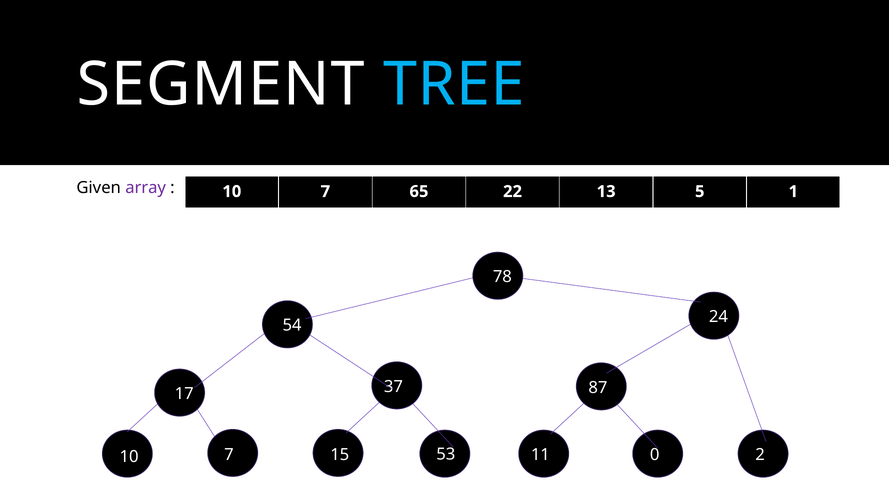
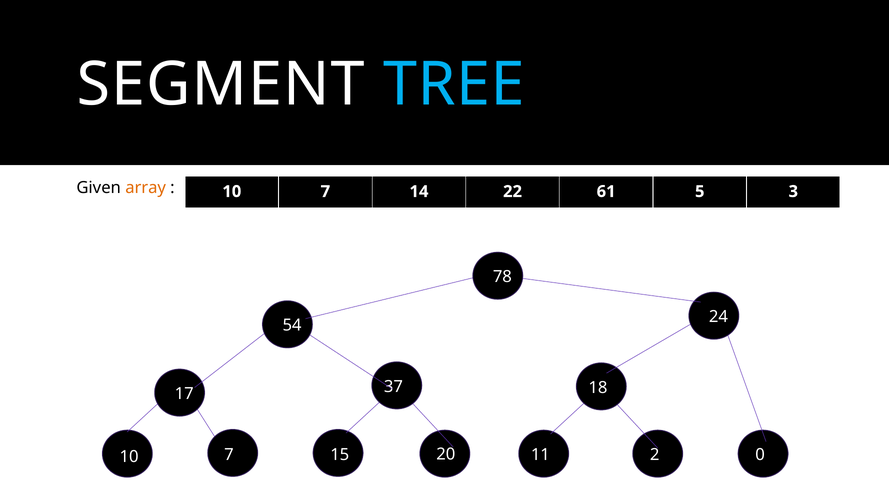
array colour: purple -> orange
65: 65 -> 14
13: 13 -> 61
1: 1 -> 3
87: 87 -> 18
0: 0 -> 2
2: 2 -> 0
53: 53 -> 20
